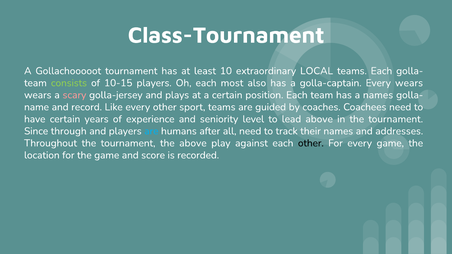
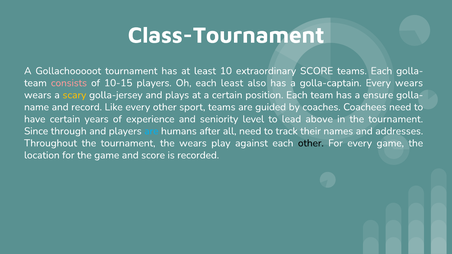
extraordinary LOCAL: LOCAL -> SCORE
consists colour: light green -> pink
each most: most -> least
scary colour: pink -> yellow
a names: names -> ensure
the above: above -> wears
